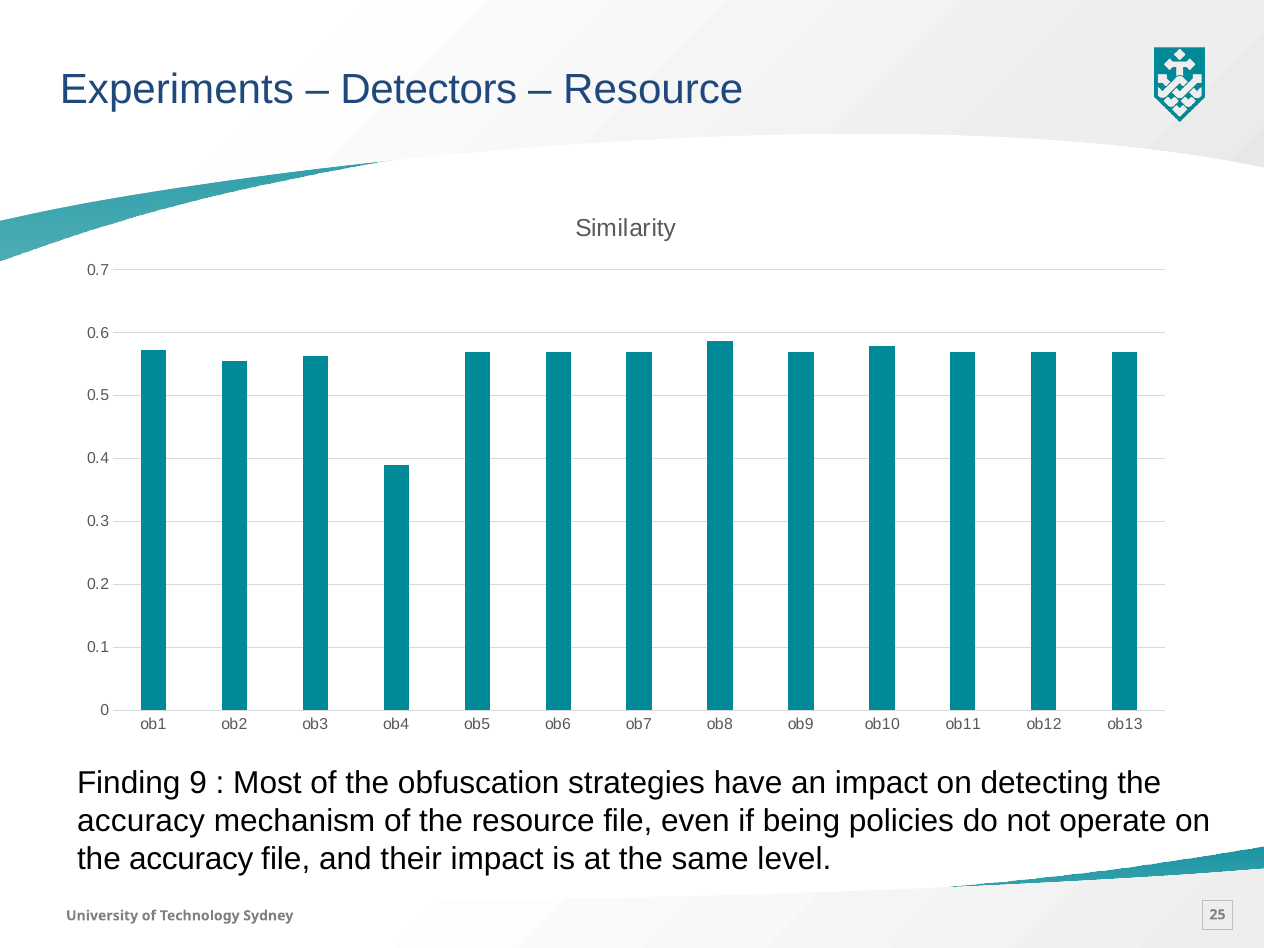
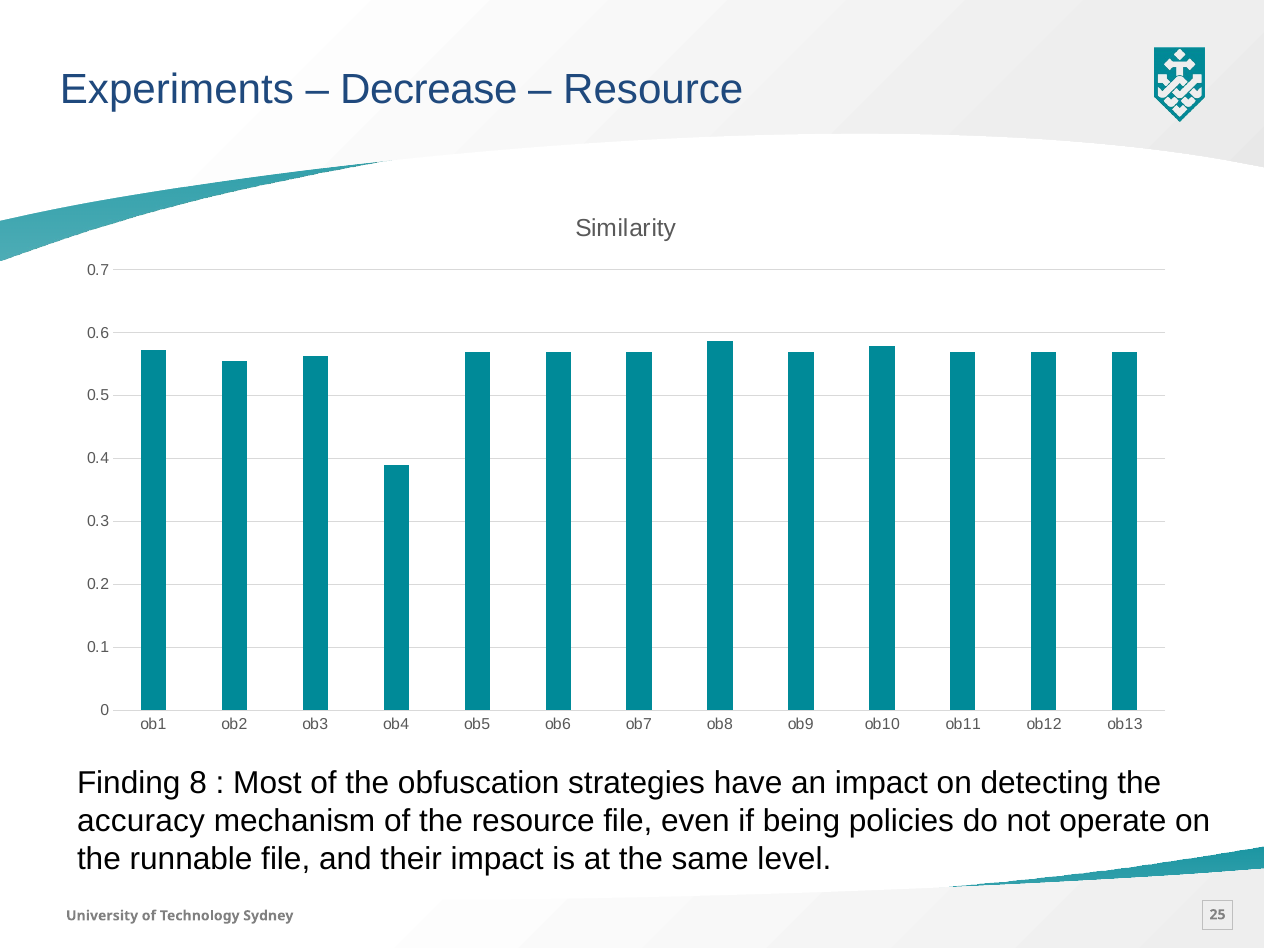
Detectors: Detectors -> Decrease
9: 9 -> 8
accuracy at (191, 859): accuracy -> runnable
